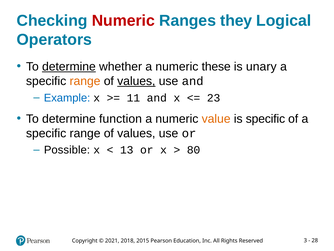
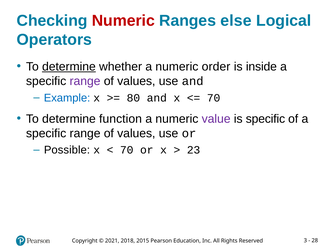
they: they -> else
these: these -> order
unary: unary -> inside
range at (85, 81) colour: orange -> purple
values at (136, 81) underline: present -> none
11: 11 -> 80
23 at (214, 98): 23 -> 70
value colour: orange -> purple
13 at (127, 150): 13 -> 70
80: 80 -> 23
